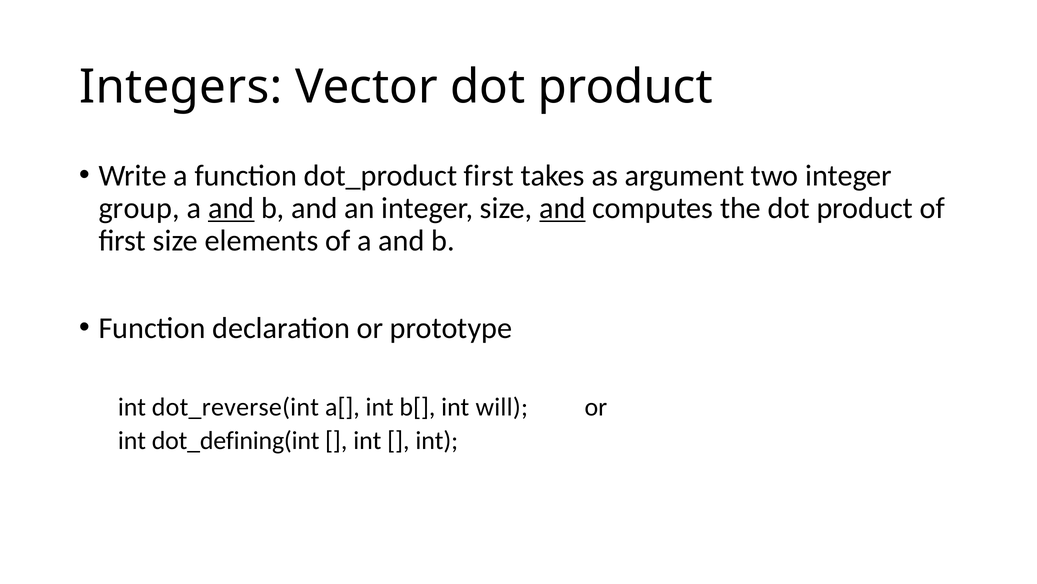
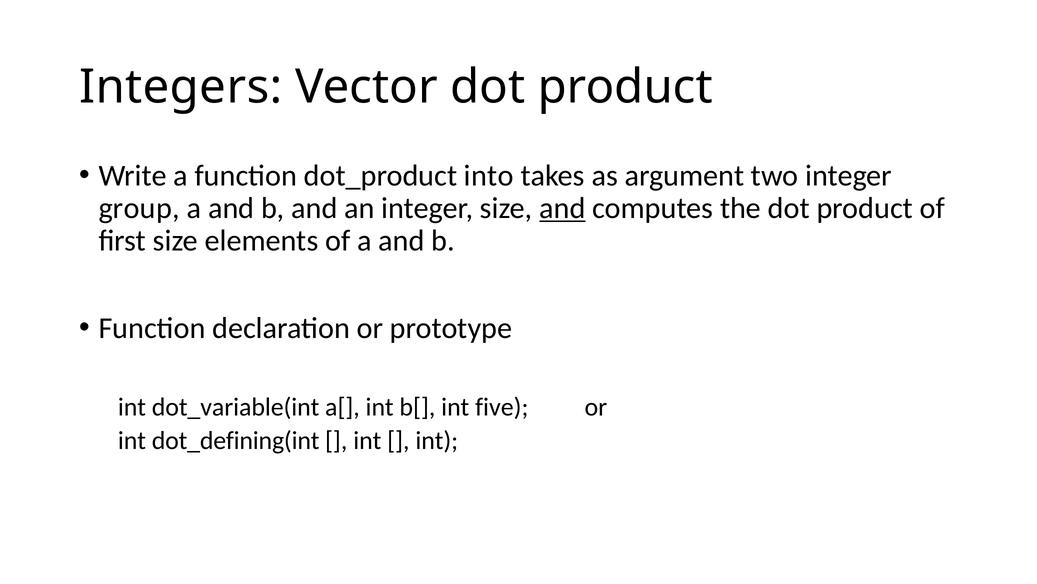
dot_product first: first -> into
and at (231, 208) underline: present -> none
dot_reverse(int: dot_reverse(int -> dot_variable(int
will: will -> five
